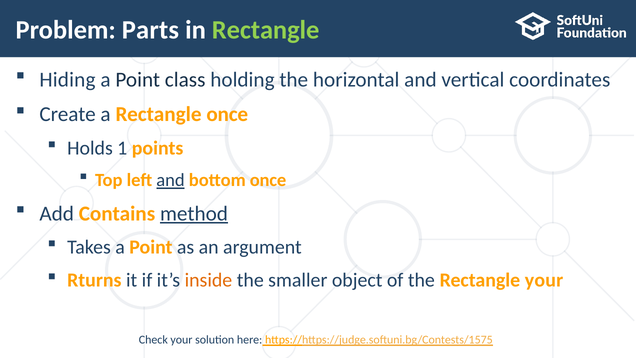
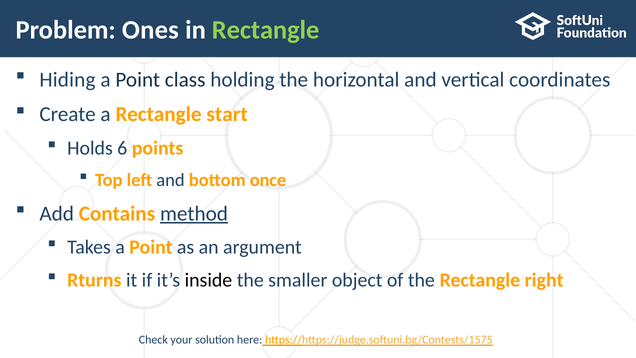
Parts: Parts -> Ones
Rectangle once: once -> start
1: 1 -> 6
and at (170, 180) underline: present -> none
inside colour: orange -> black
Rectangle your: your -> right
